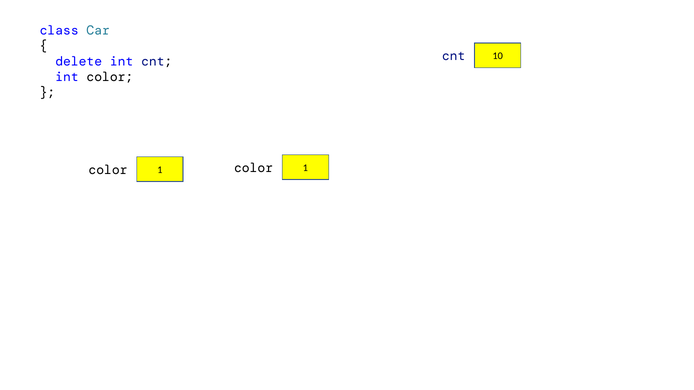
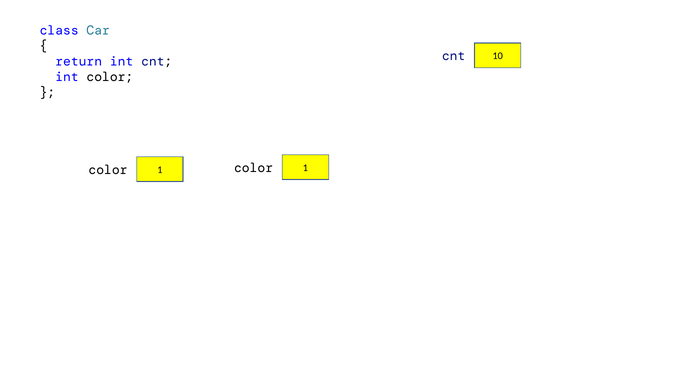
delete: delete -> return
